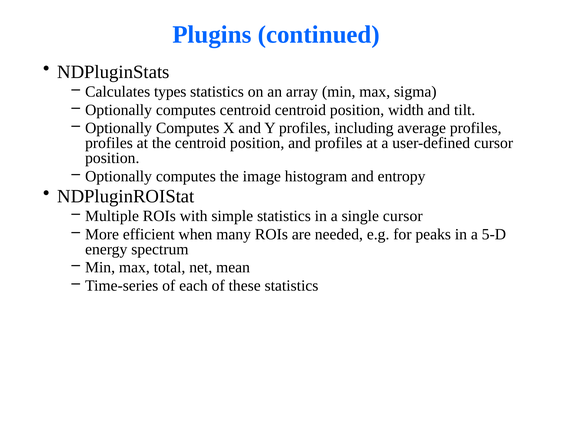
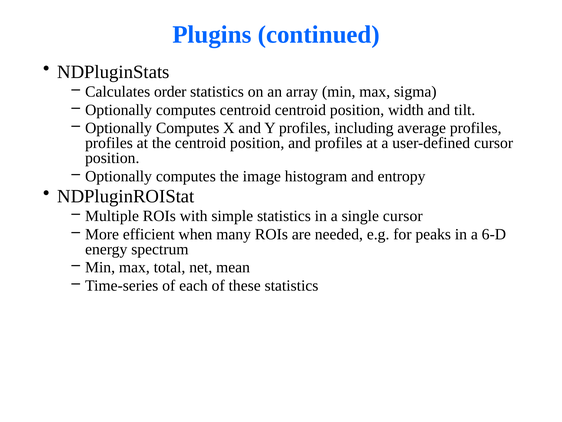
types: types -> order
5-D: 5-D -> 6-D
